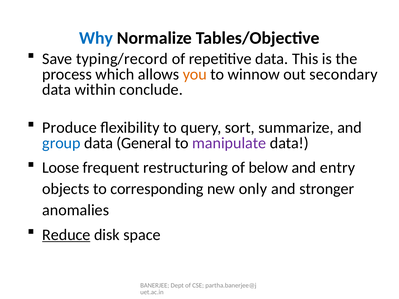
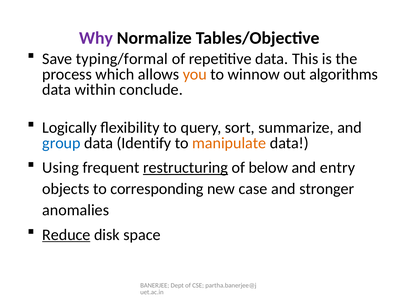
Why colour: blue -> purple
typing/record: typing/record -> typing/formal
secondary: secondary -> algorithms
Produce: Produce -> Logically
General: General -> Identify
manipulate colour: purple -> orange
Loose: Loose -> Using
restructuring underline: none -> present
only: only -> case
